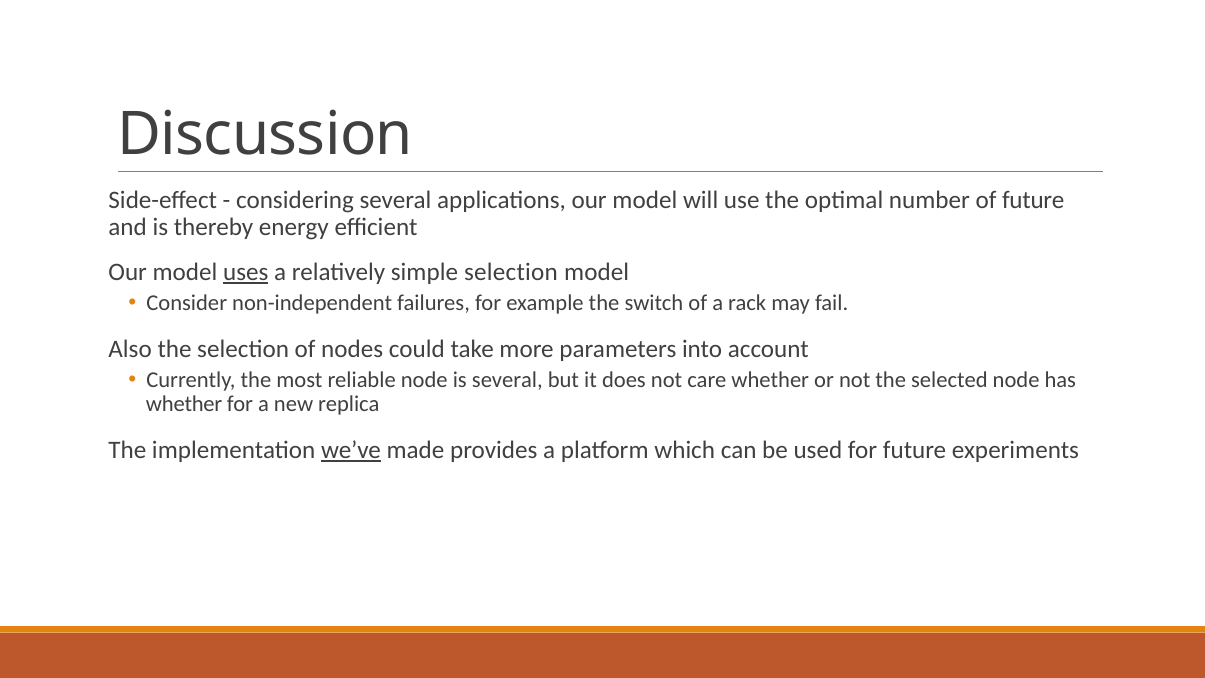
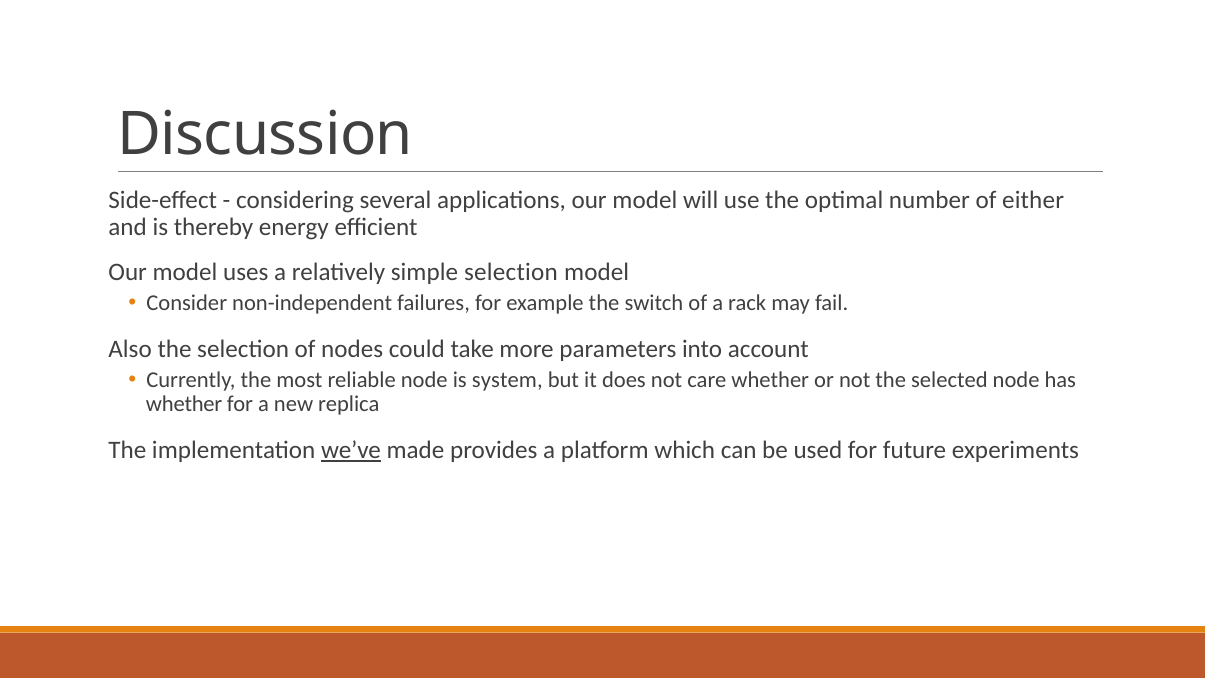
of future: future -> either
uses underline: present -> none
is several: several -> system
